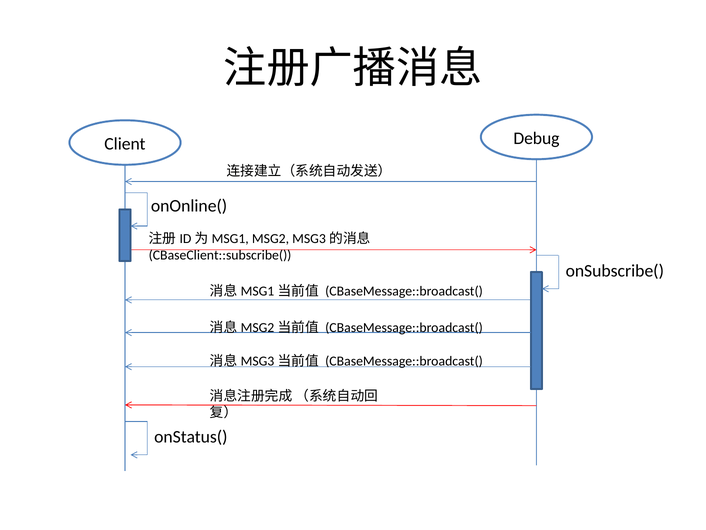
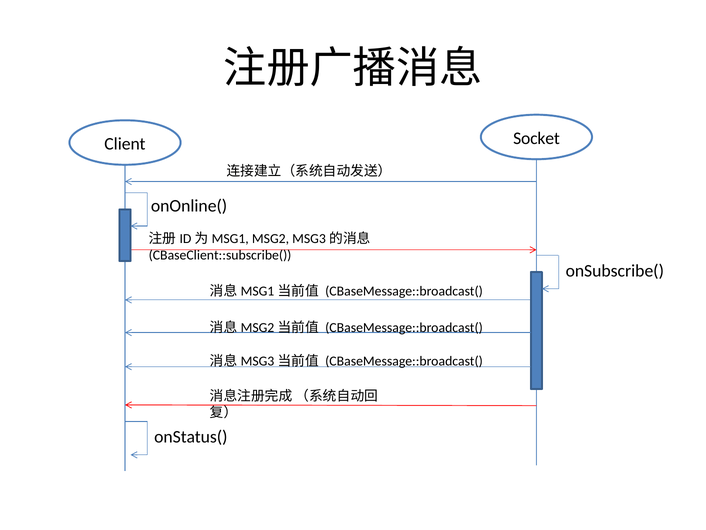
Debug: Debug -> Socket
